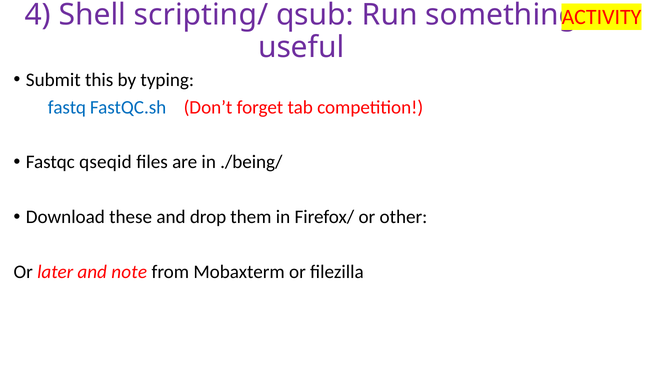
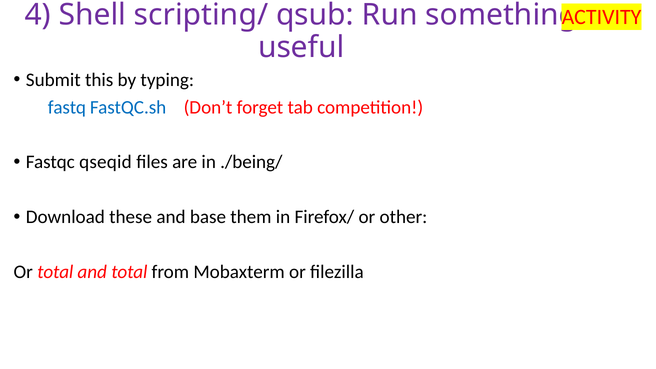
drop: drop -> base
Or later: later -> total
and note: note -> total
